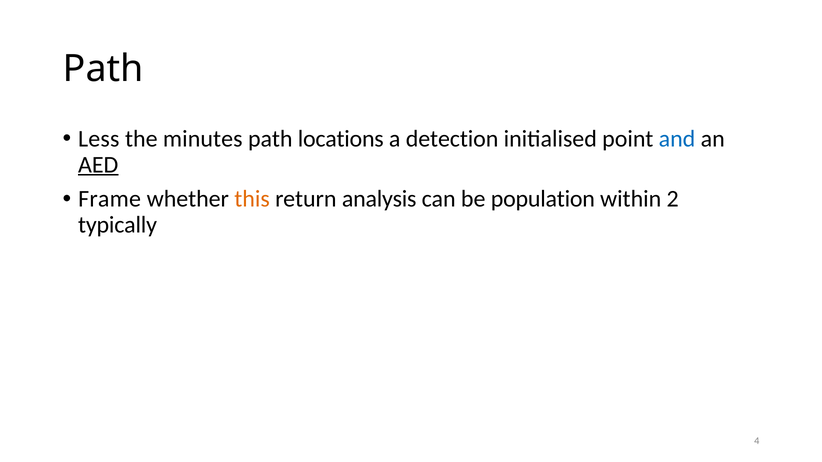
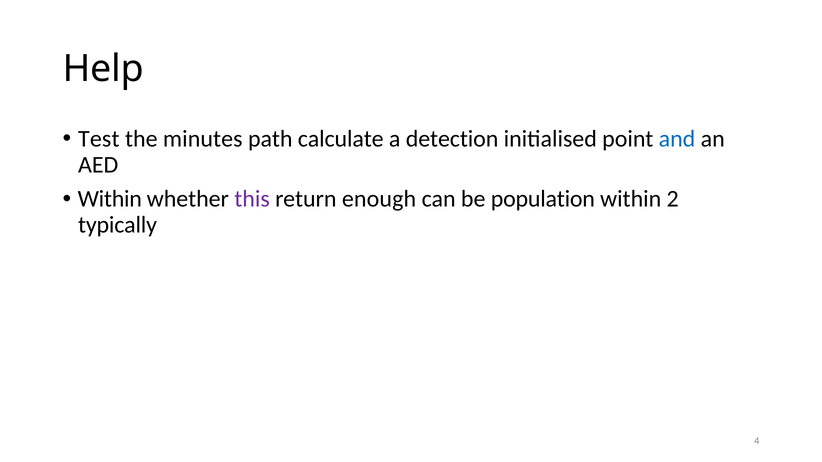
Path at (103, 69): Path -> Help
Less: Less -> Test
locations: locations -> calculate
AED underline: present -> none
Frame at (110, 199): Frame -> Within
this colour: orange -> purple
analysis: analysis -> enough
